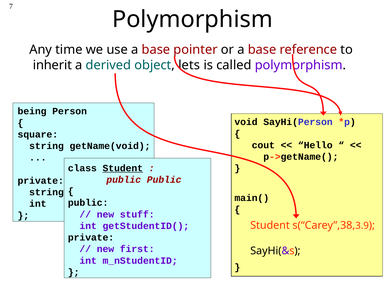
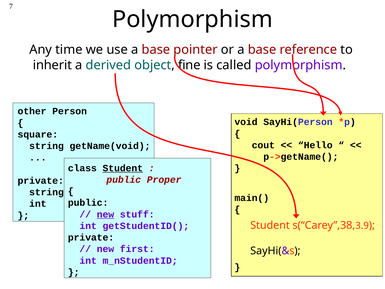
lets: lets -> fine
being: being -> other
public Public: Public -> Proper
new at (105, 214) underline: none -> present
